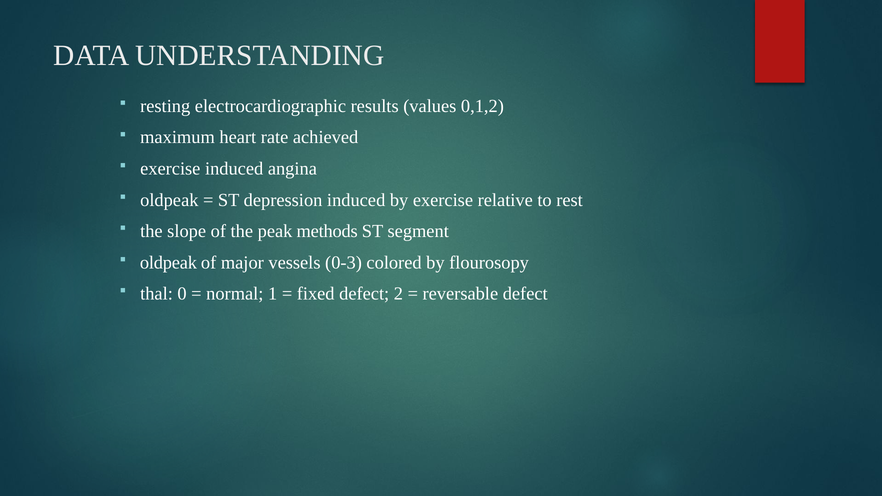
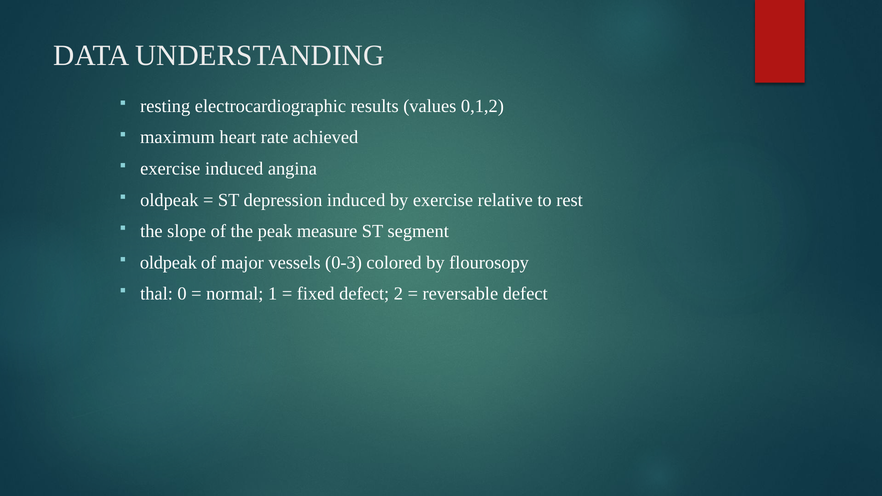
methods: methods -> measure
